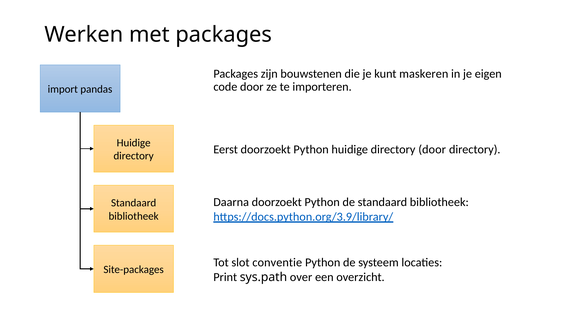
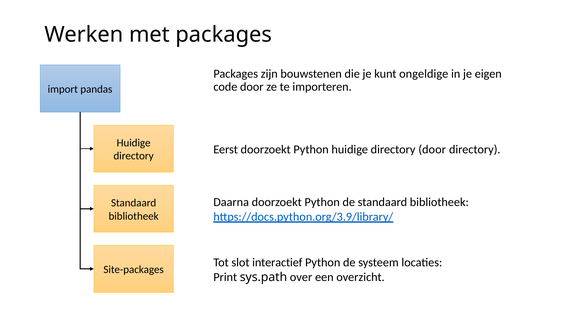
maskeren: maskeren -> ongeldige
conventie: conventie -> interactief
